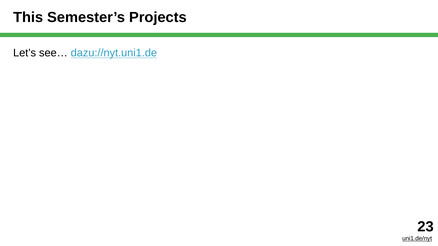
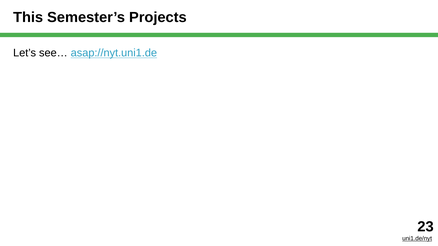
dazu://nyt.uni1.de: dazu://nyt.uni1.de -> asap://nyt.uni1.de
